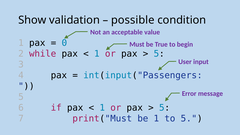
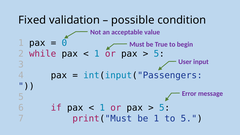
Show: Show -> Fixed
